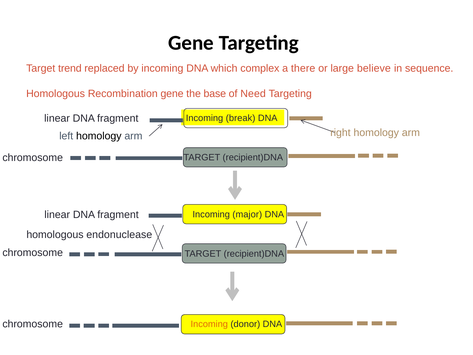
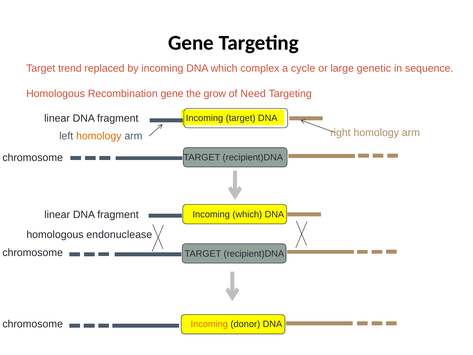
there: there -> cycle
believe: believe -> genetic
base: base -> grow
Incoming break: break -> target
homology at (99, 136) colour: black -> orange
Incoming major: major -> which
